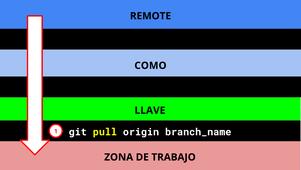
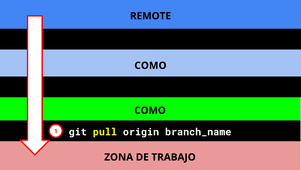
LLAVE at (150, 110): LLAVE -> COMO
